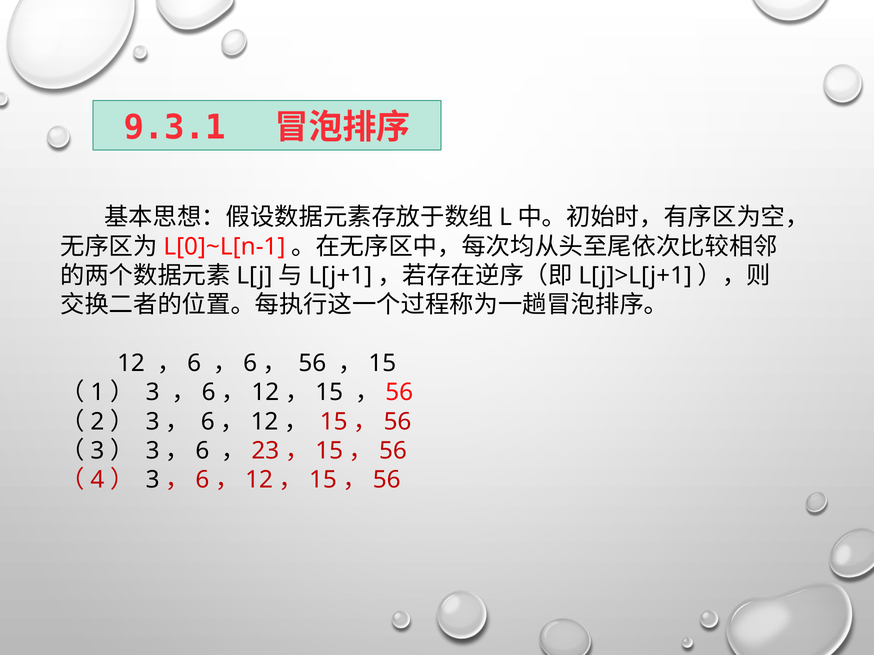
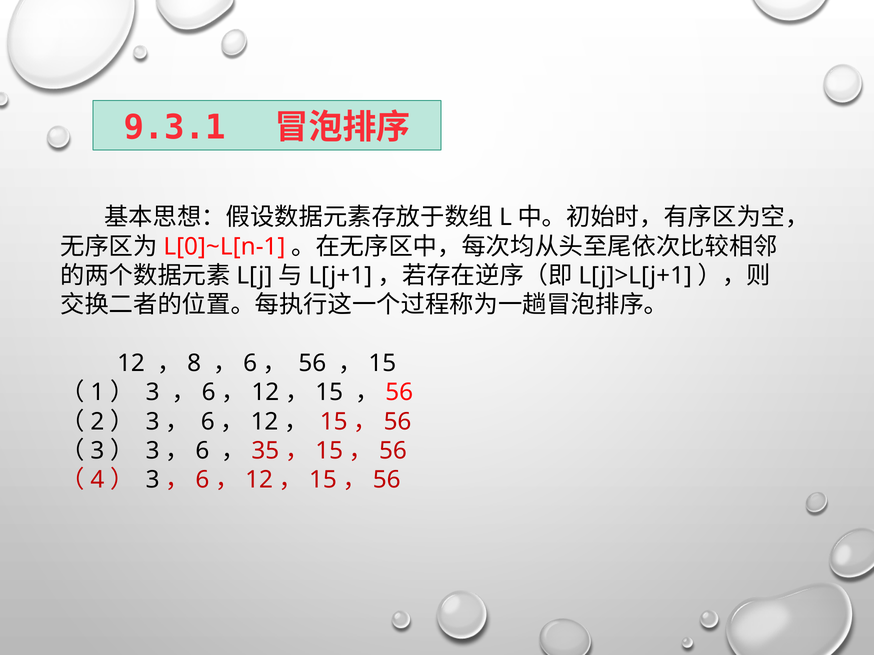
6 at (194, 364): 6 -> 8
23: 23 -> 35
